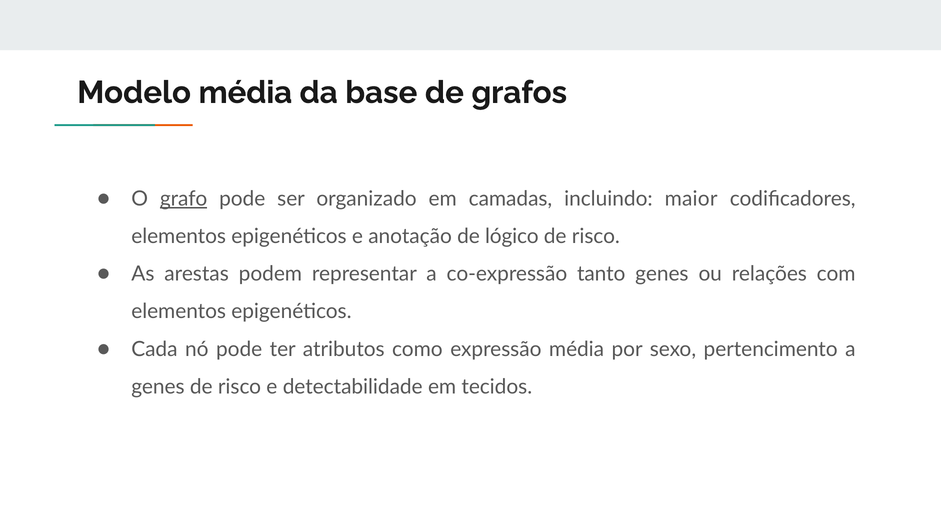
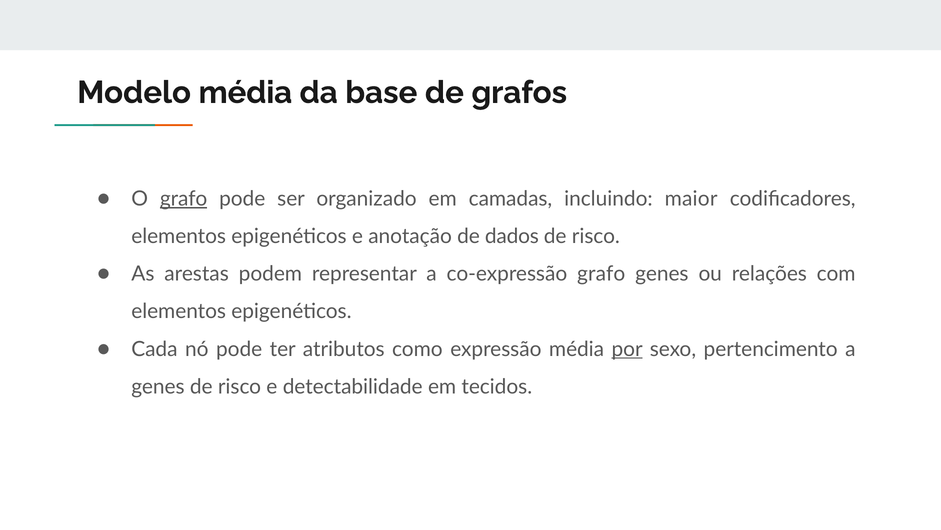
lógico: lógico -> dados
co-expressão tanto: tanto -> grafo
por underline: none -> present
